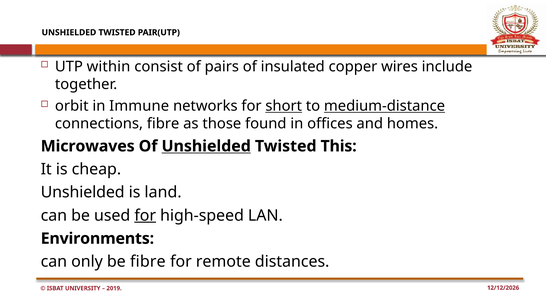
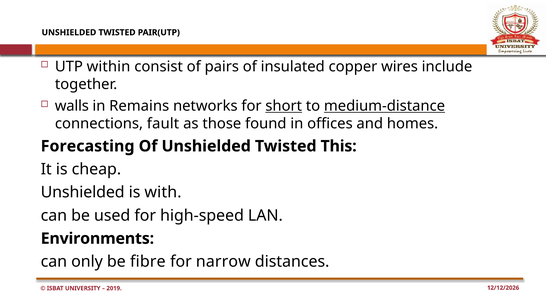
orbit: orbit -> walls
Immune: Immune -> Remains
connections fibre: fibre -> fault
Microwaves: Microwaves -> Forecasting
Unshielded at (206, 146) underline: present -> none
land: land -> with
for at (145, 216) underline: present -> none
remote: remote -> narrow
